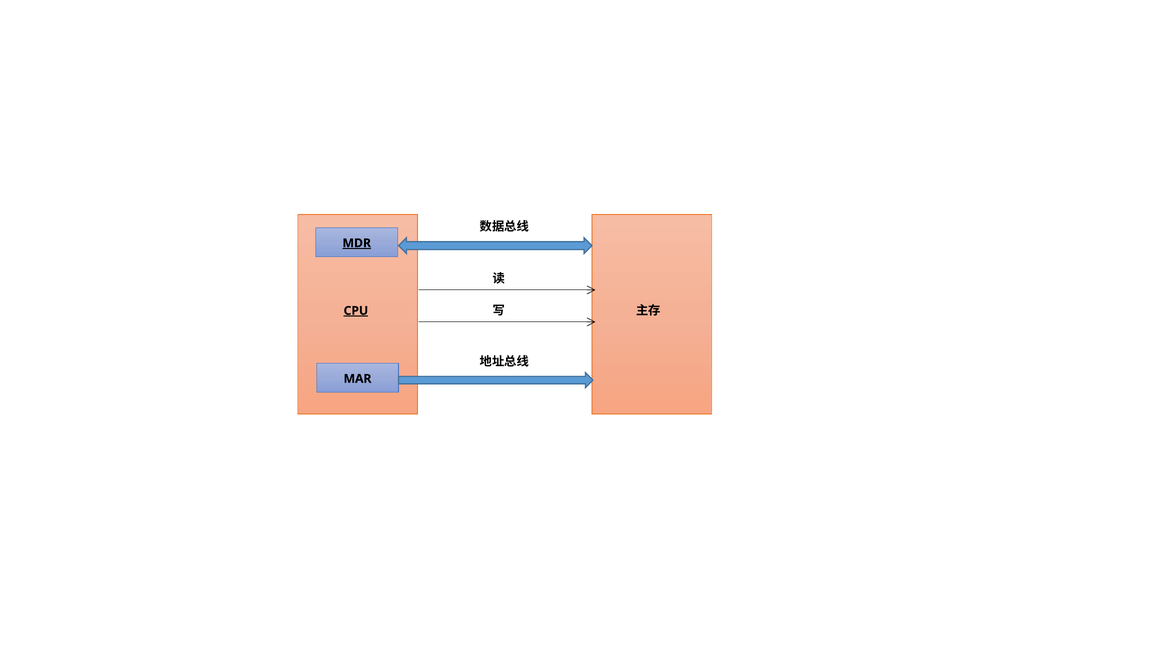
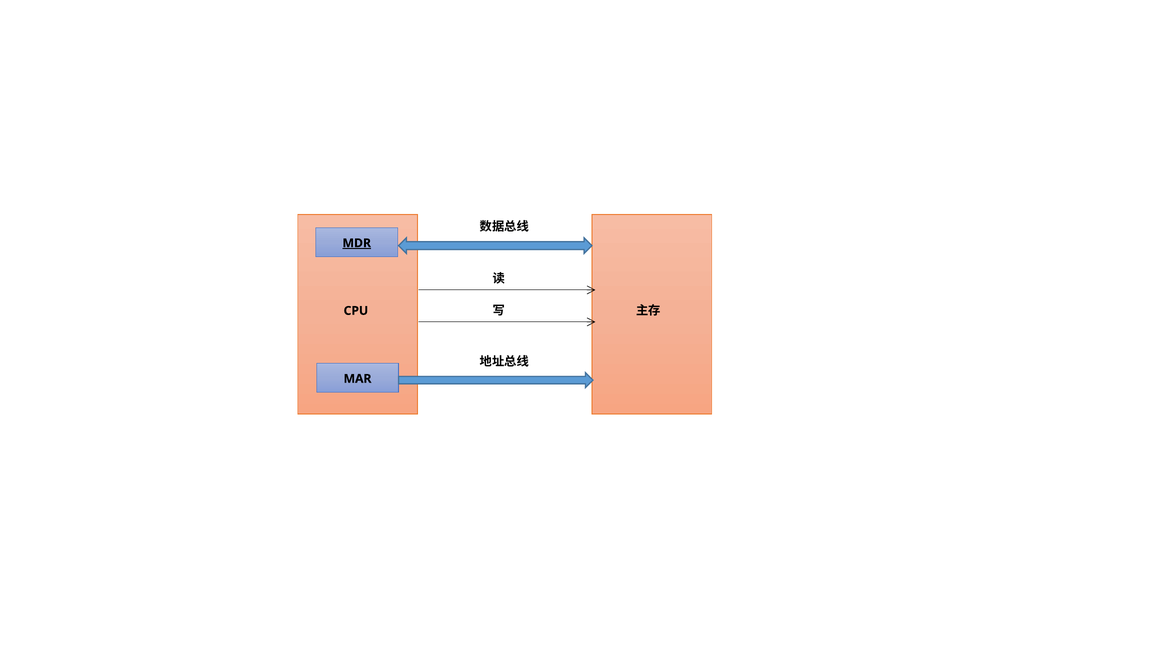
CPU underline: present -> none
